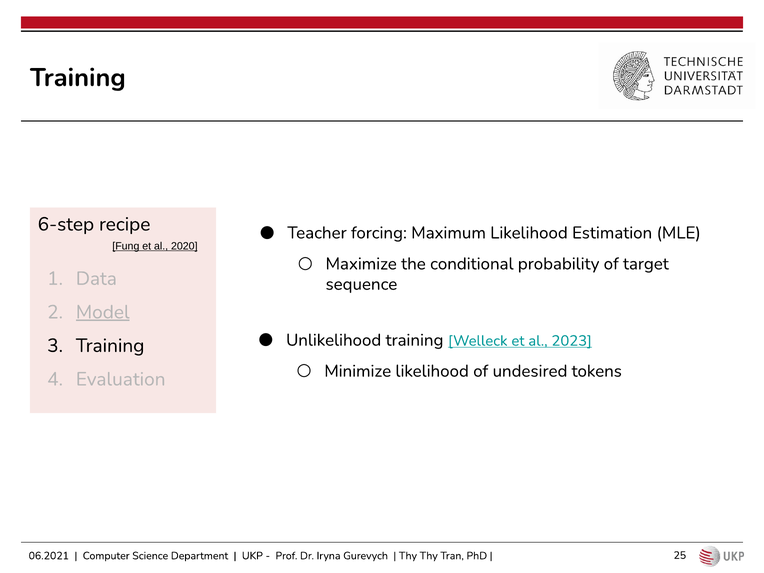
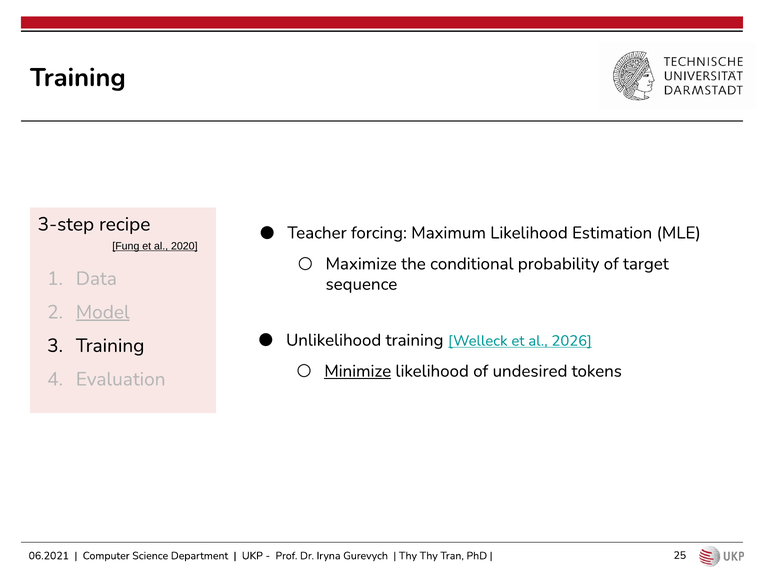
6-step: 6-step -> 3-step
2023: 2023 -> 2026
Minimize underline: none -> present
